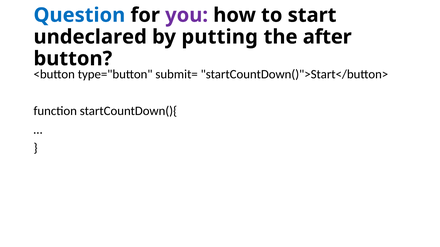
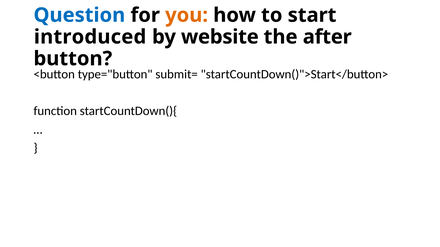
you colour: purple -> orange
undeclared: undeclared -> introduced
putting: putting -> website
